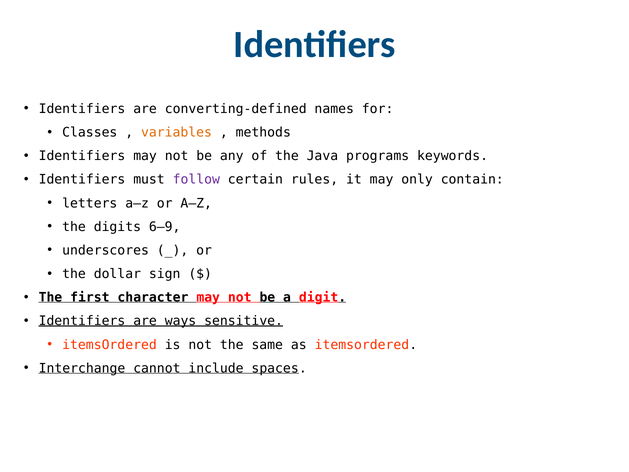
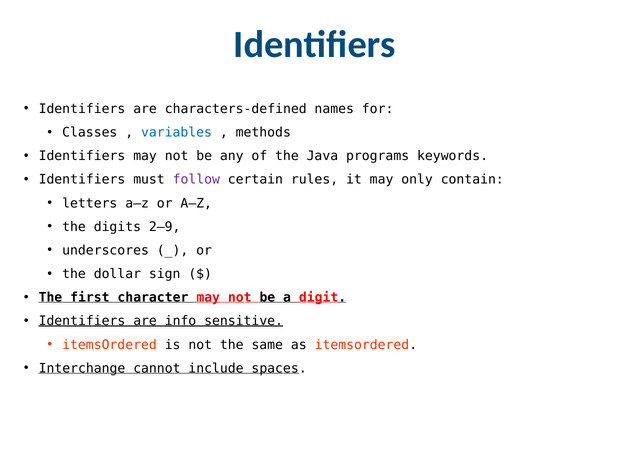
converting-defined: converting-defined -> characters-defined
variables colour: orange -> blue
6–9: 6–9 -> 2–9
ways: ways -> info
